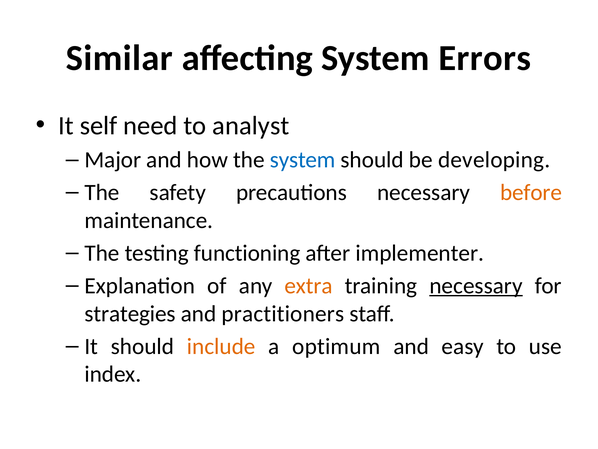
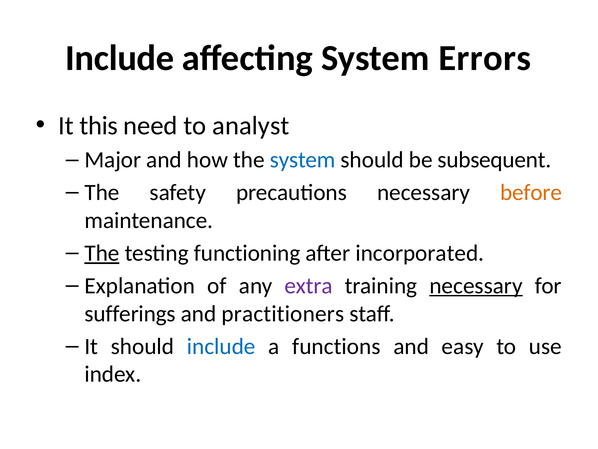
Similar at (119, 58): Similar -> Include
self: self -> this
developing: developing -> subsequent
The at (102, 253) underline: none -> present
implementer: implementer -> incorporated
extra colour: orange -> purple
strategies: strategies -> sufferings
include at (221, 346) colour: orange -> blue
optimum: optimum -> functions
